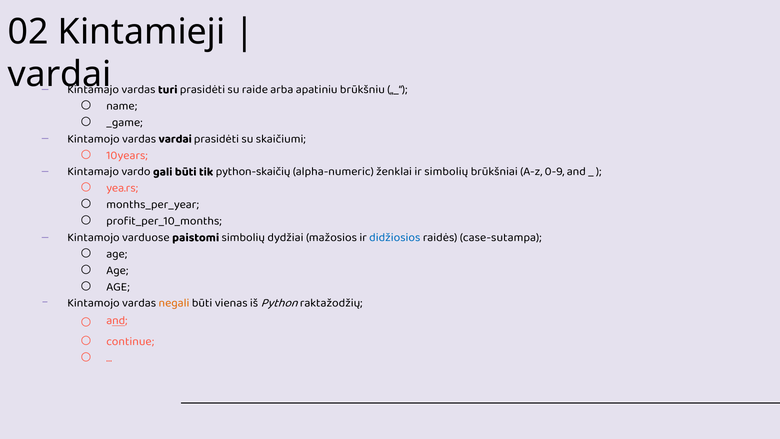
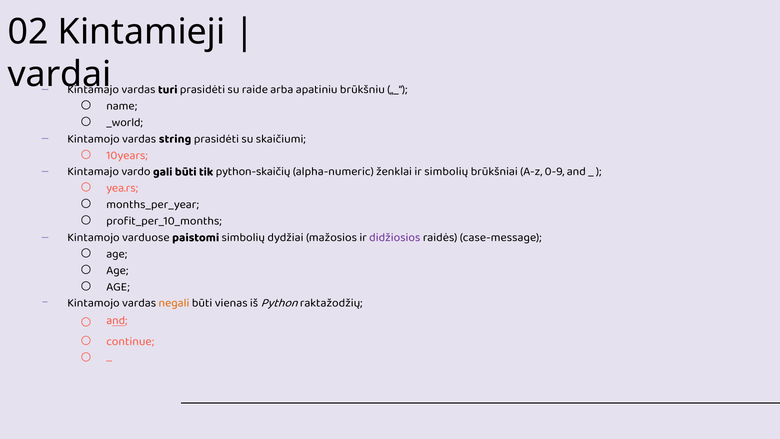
_game: _game -> _world
vardas vardai: vardai -> string
didžiosios colour: blue -> purple
case-sutampa: case-sutampa -> case-message
